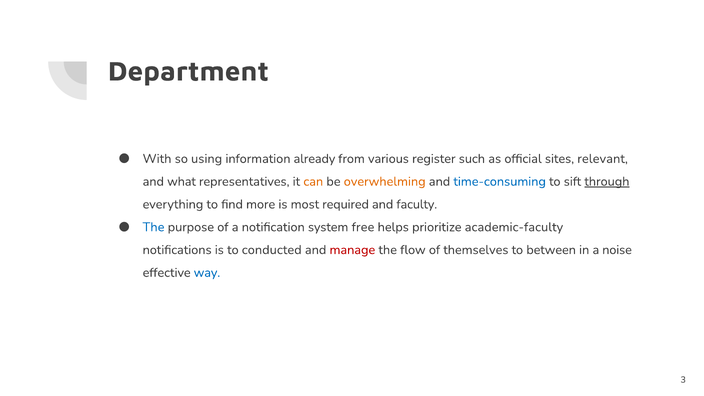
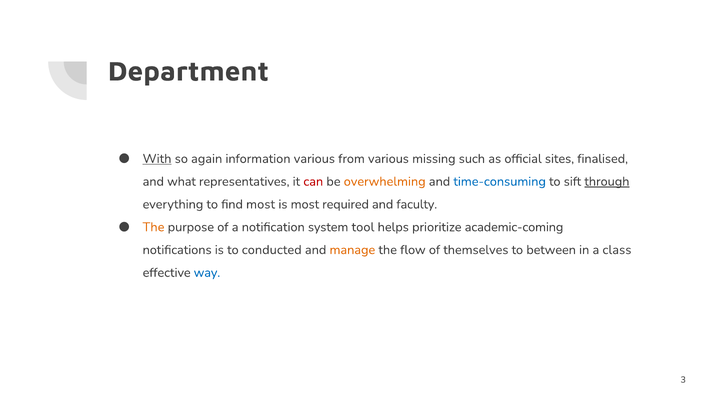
With underline: none -> present
using: using -> again
information already: already -> various
register: register -> missing
relevant: relevant -> finalised
can colour: orange -> red
find more: more -> most
The at (154, 227) colour: blue -> orange
free: free -> tool
academic-faculty: academic-faculty -> academic-coming
manage colour: red -> orange
noise: noise -> class
